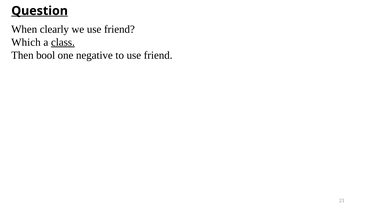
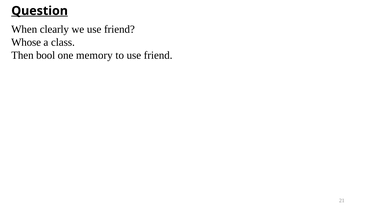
Which: Which -> Whose
class underline: present -> none
negative: negative -> memory
